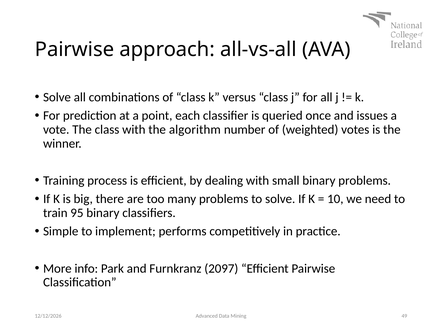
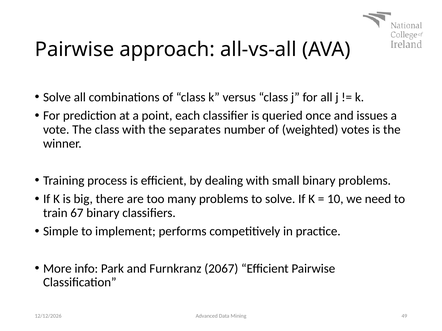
algorithm: algorithm -> separates
95: 95 -> 67
2097: 2097 -> 2067
